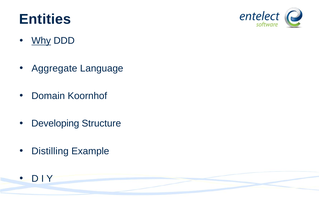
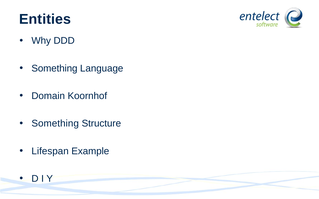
Why underline: present -> none
Aggregate at (54, 68): Aggregate -> Something
Developing at (55, 124): Developing -> Something
Distilling: Distilling -> Lifespan
